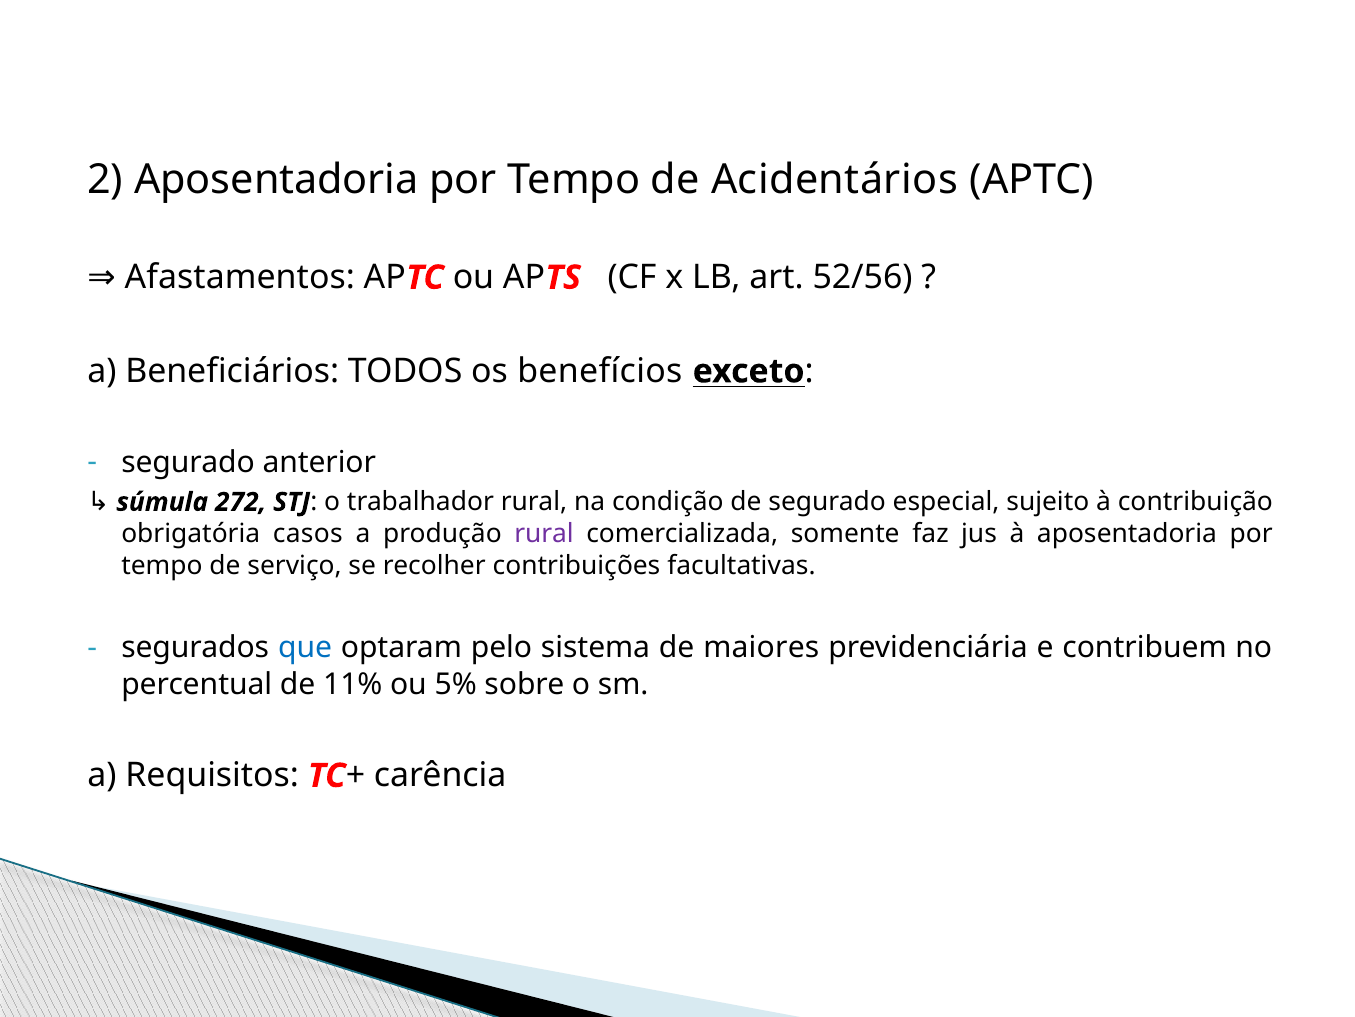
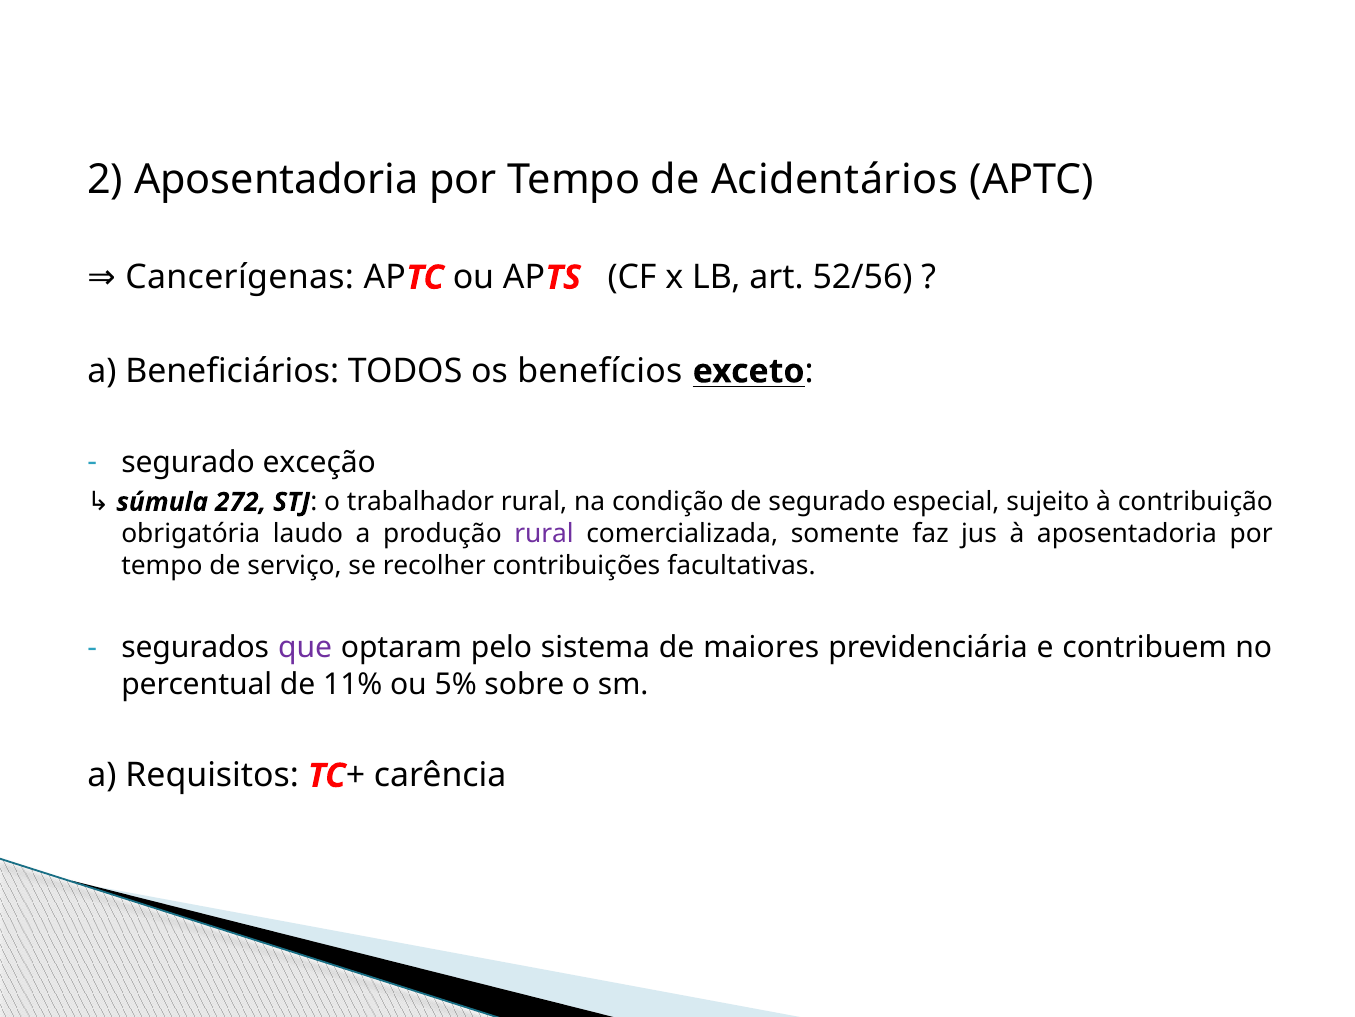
Afastamentos: Afastamentos -> Cancerígenas
anterior: anterior -> exceção
casos: casos -> laudo
que colour: blue -> purple
